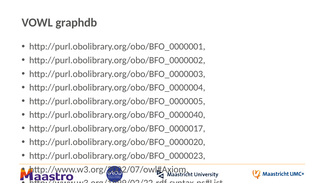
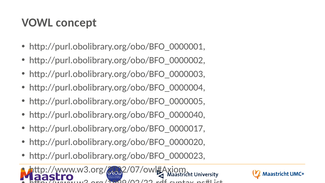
graphdb: graphdb -> concept
